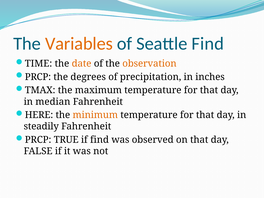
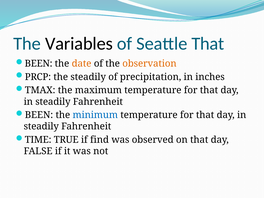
Variables colour: orange -> black
Seattle Find: Find -> That
TIME at (38, 64): TIME -> BEEN
the degrees: degrees -> steadily
median at (53, 102): median -> steadily
HERE at (39, 115): HERE -> BEEN
minimum colour: orange -> blue
PRCP at (38, 140): PRCP -> TIME
